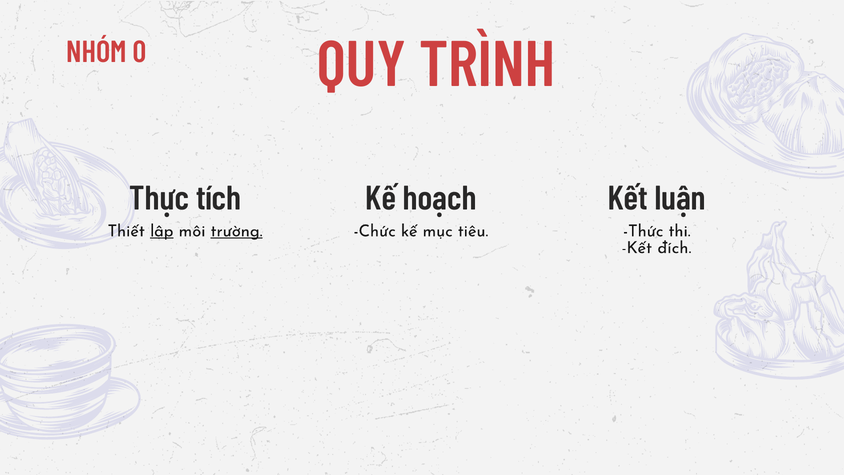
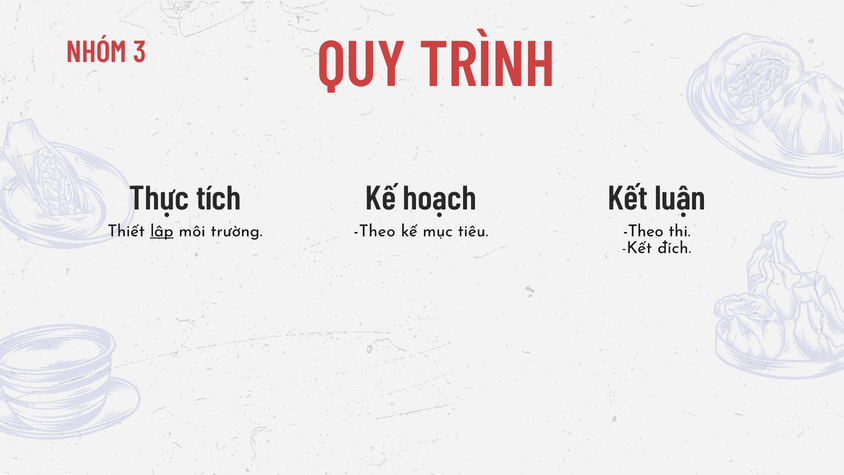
0: 0 -> 3
trường underline: present -> none
Chức at (375, 231): Chức -> Theo
Thức at (643, 231): Thức -> Theo
